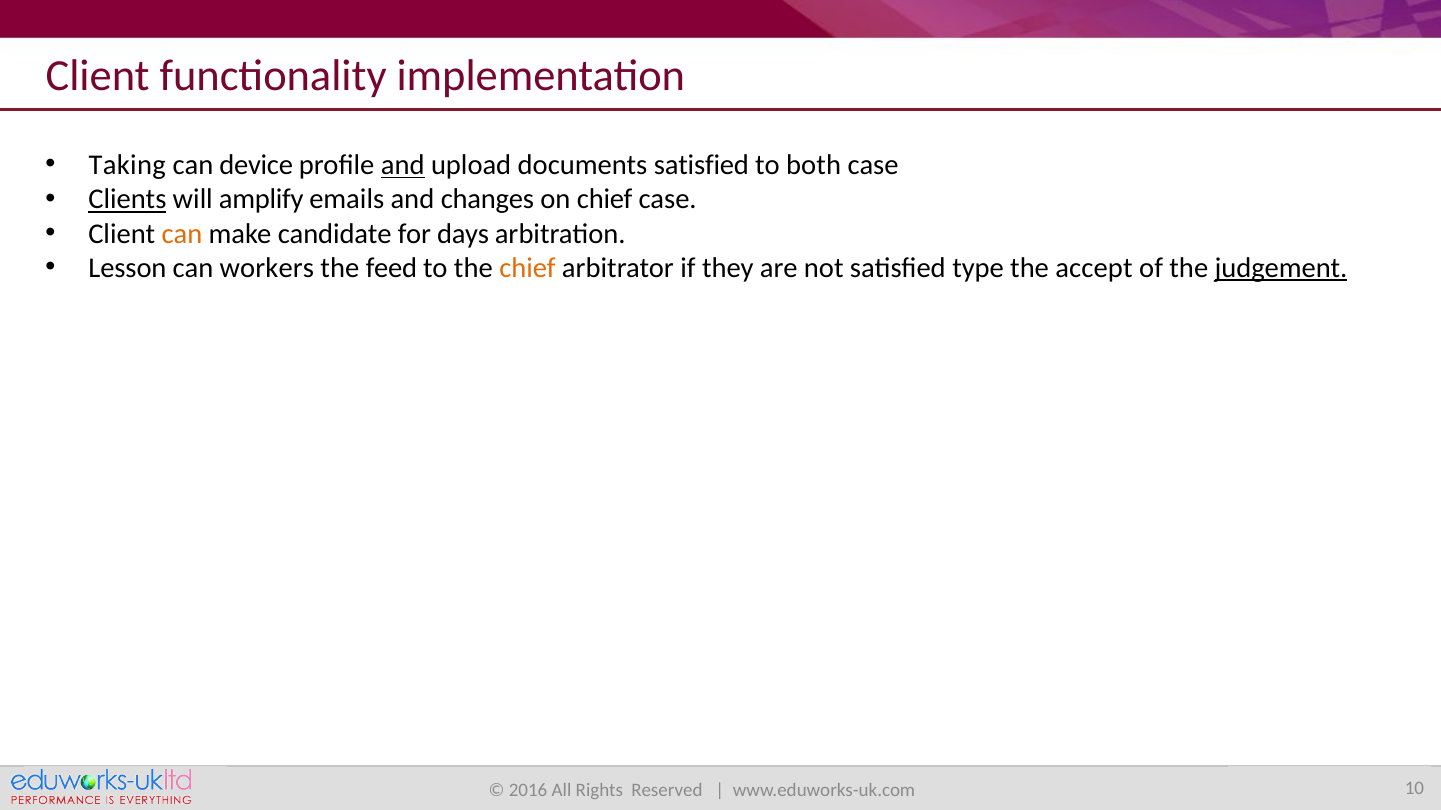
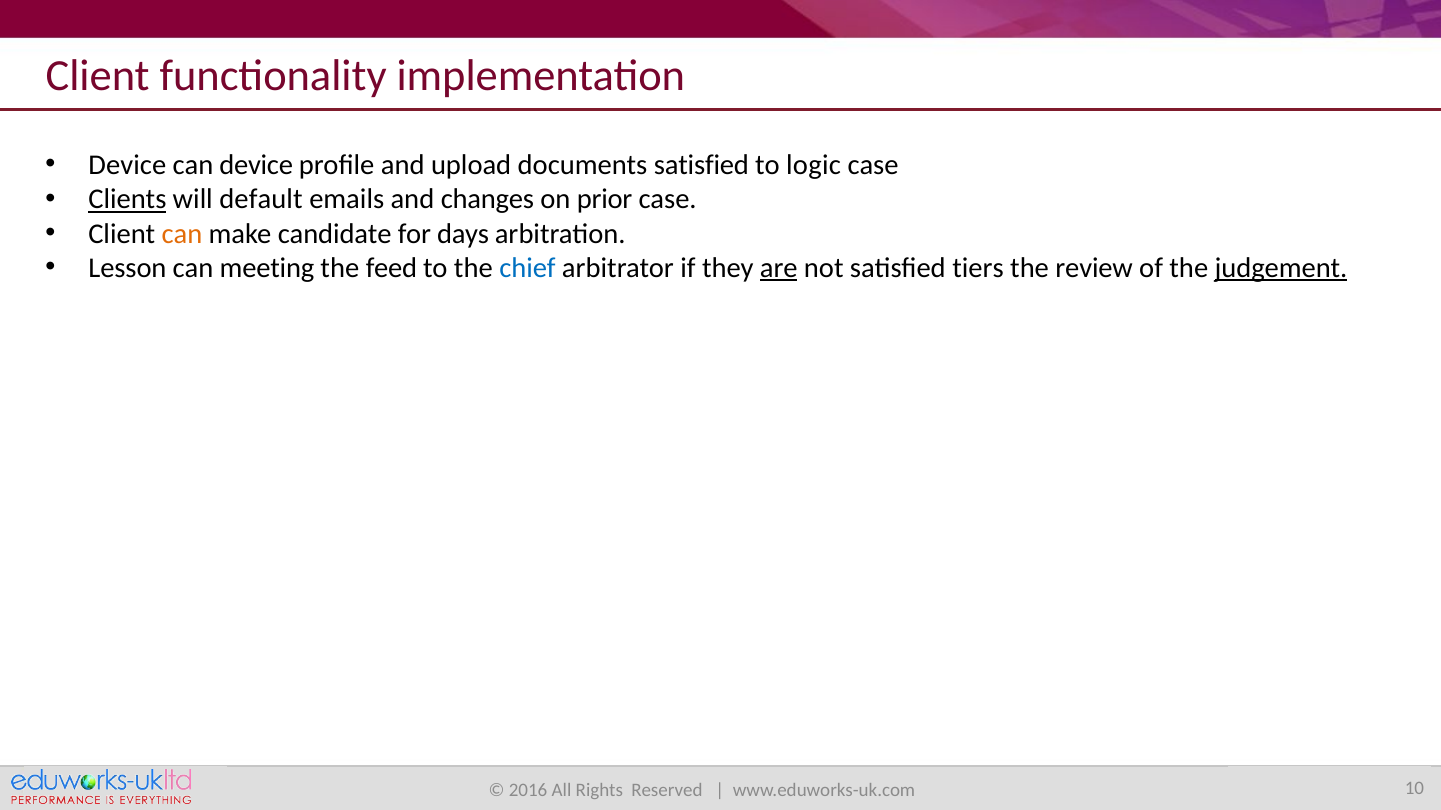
Taking at (127, 165): Taking -> Device
and at (403, 165) underline: present -> none
both: both -> logic
amplify: amplify -> default
on chief: chief -> prior
workers: workers -> meeting
chief at (527, 268) colour: orange -> blue
are underline: none -> present
type: type -> tiers
accept: accept -> review
